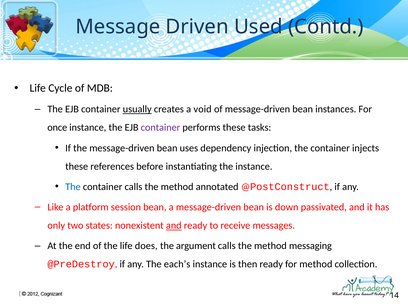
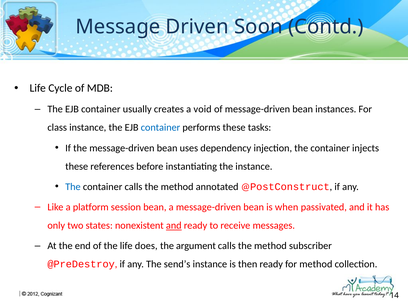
Used: Used -> Soon
usually underline: present -> none
once: once -> class
container at (161, 128) colour: purple -> blue
down: down -> when
messaging: messaging -> subscriber
each’s: each’s -> send’s
